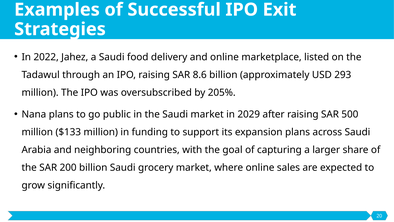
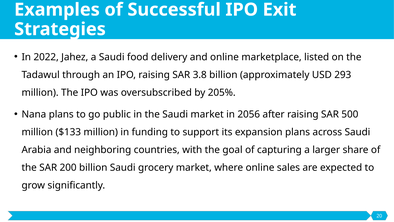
8.6: 8.6 -> 3.8
2029: 2029 -> 2056
